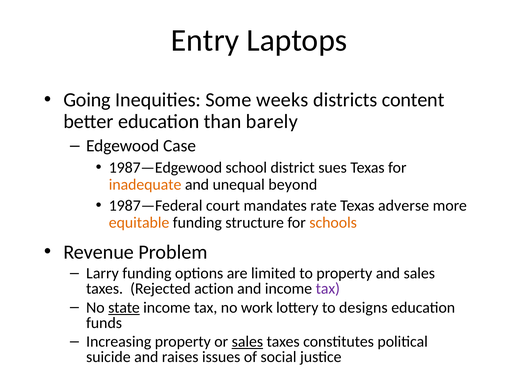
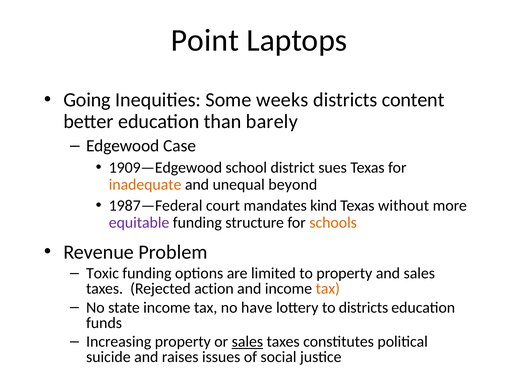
Entry: Entry -> Point
1987—Edgewood: 1987—Edgewood -> 1909—Edgewood
rate: rate -> kind
adverse: adverse -> without
equitable colour: orange -> purple
Larry: Larry -> Toxic
tax at (328, 288) colour: purple -> orange
state underline: present -> none
work: work -> have
to designs: designs -> districts
